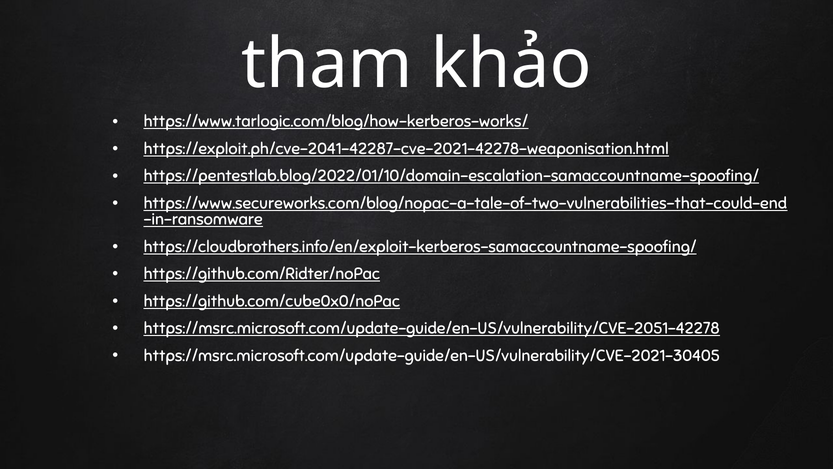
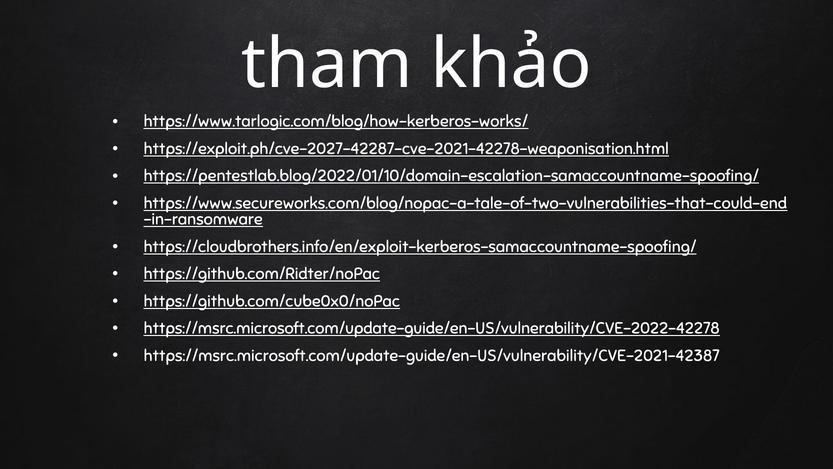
https://exploit.ph/cve-2041-42287-cve-2021-42278-weaponisation.html: https://exploit.ph/cve-2041-42287-cve-2021-42278-weaponisation.html -> https://exploit.ph/cve-2027-42287-cve-2021-42278-weaponisation.html
https://msrc.microsoft.com/update-guide/en-US/vulnerability/CVE-2051-42278: https://msrc.microsoft.com/update-guide/en-US/vulnerability/CVE-2051-42278 -> https://msrc.microsoft.com/update-guide/en-US/vulnerability/CVE-2022-42278
https://msrc.microsoft.com/update-guide/en-US/vulnerability/CVE-2021-30405: https://msrc.microsoft.com/update-guide/en-US/vulnerability/CVE-2021-30405 -> https://msrc.microsoft.com/update-guide/en-US/vulnerability/CVE-2021-42387
